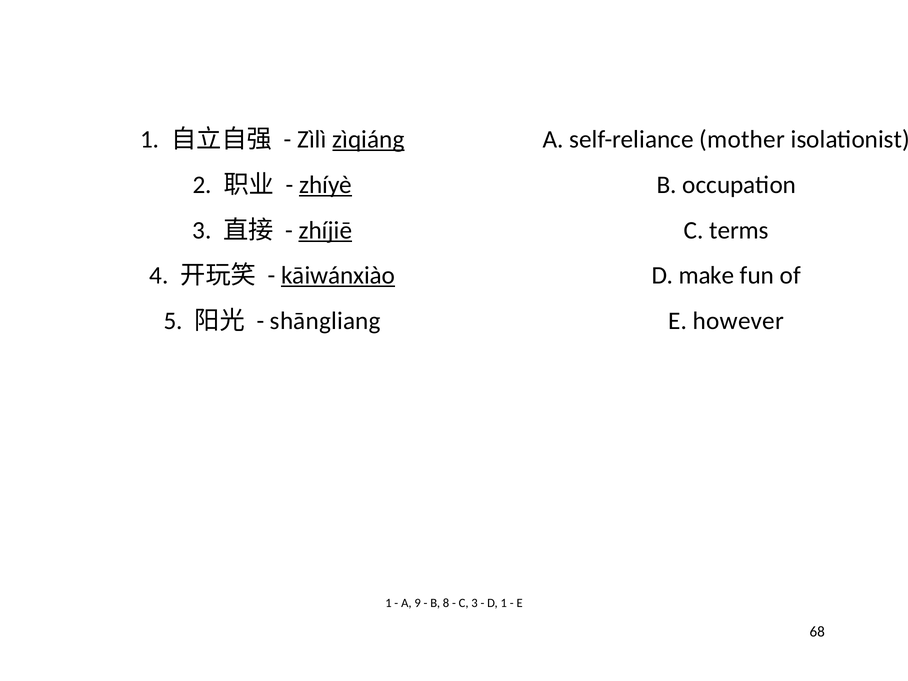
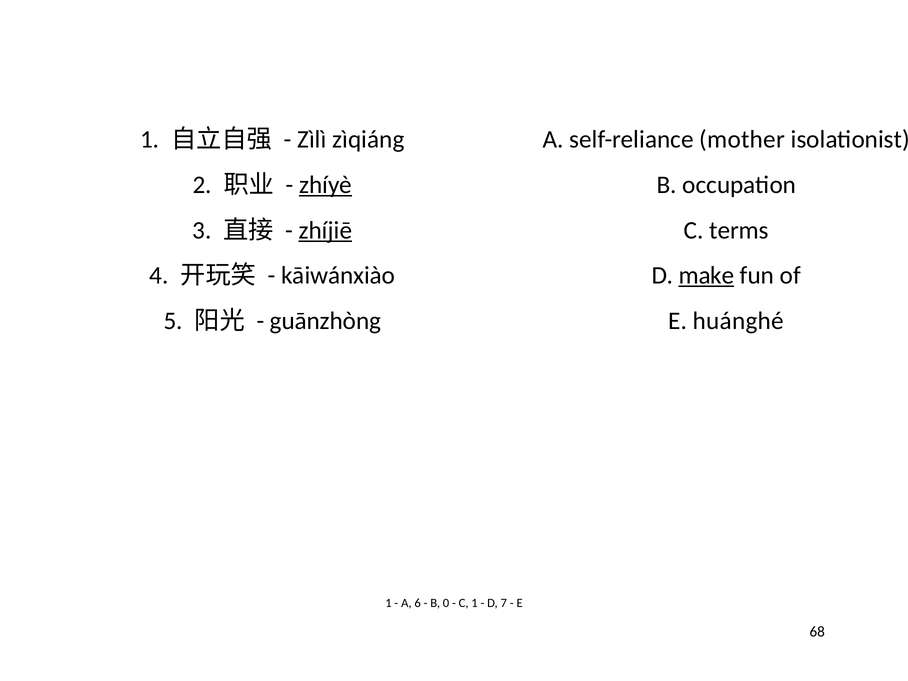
zìqiáng underline: present -> none
kāiwánxiào underline: present -> none
make underline: none -> present
shāngliang: shāngliang -> guānzhòng
however: however -> huánghé
9: 9 -> 6
8: 8 -> 0
C 3: 3 -> 1
D 1: 1 -> 7
